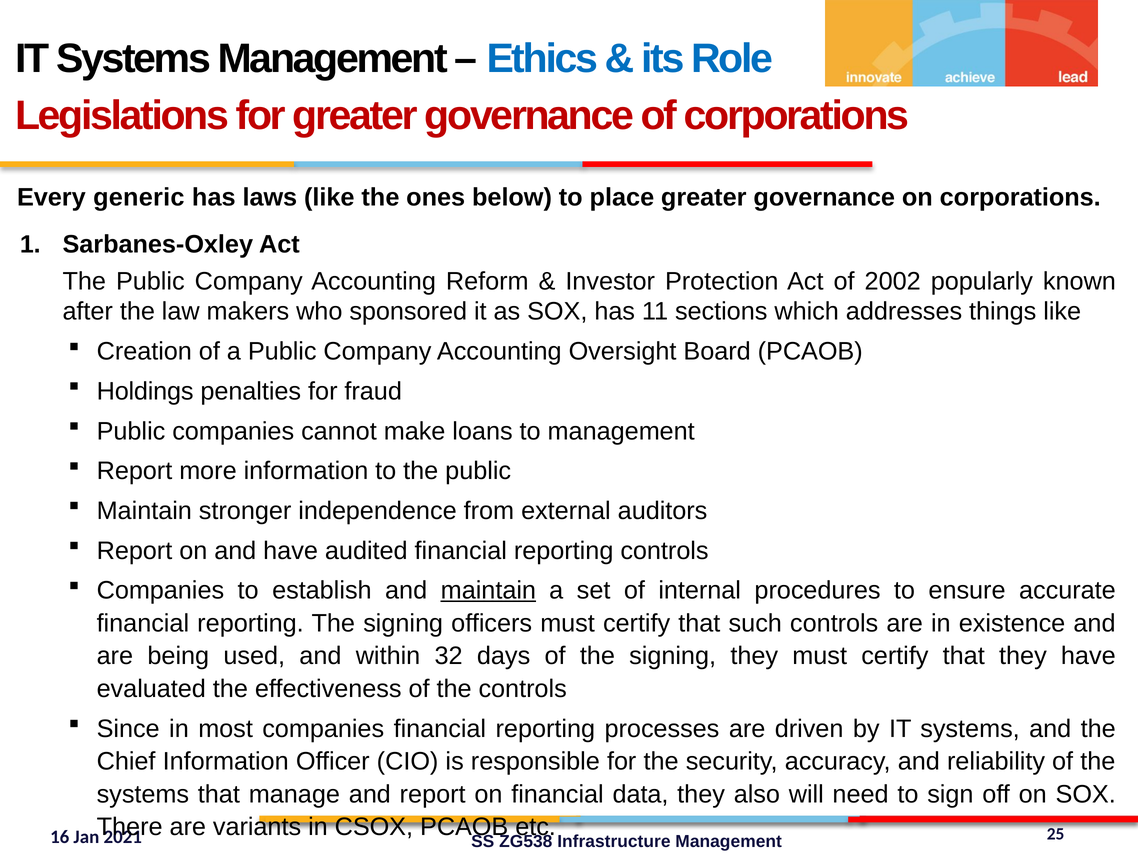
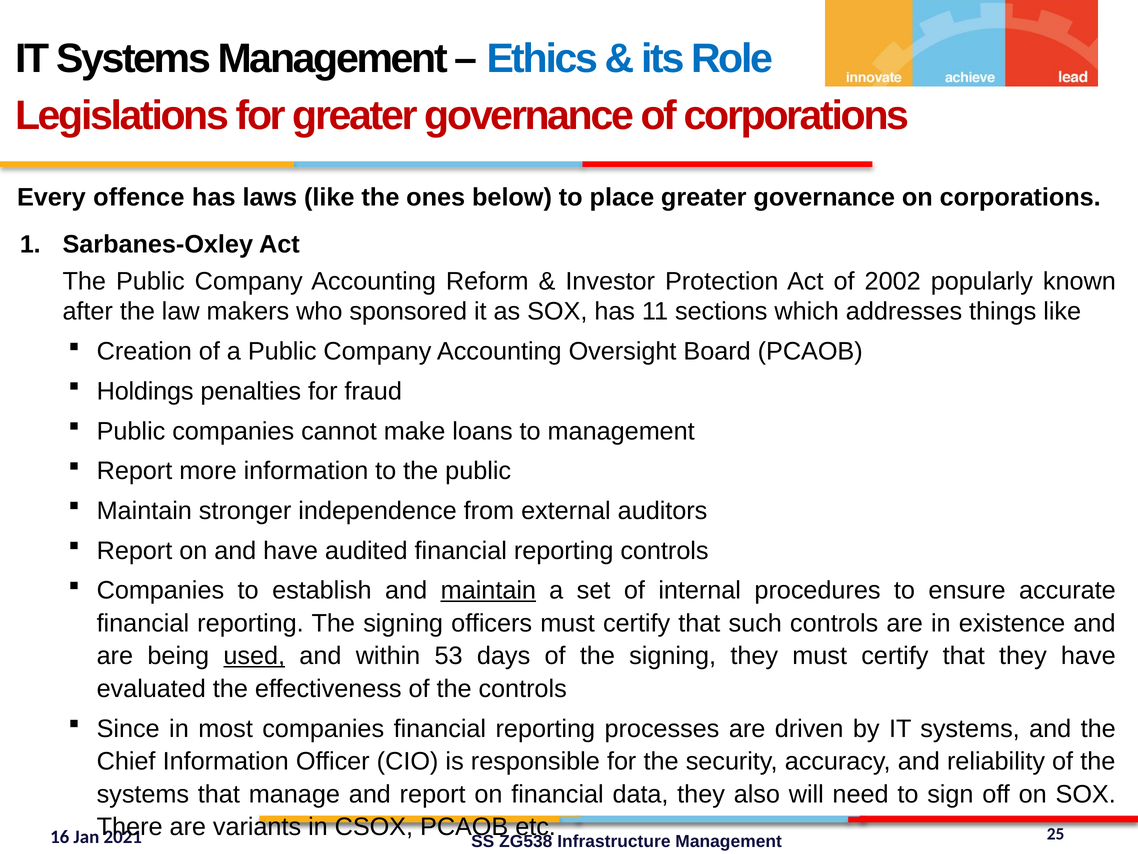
generic: generic -> offence
used underline: none -> present
32: 32 -> 53
